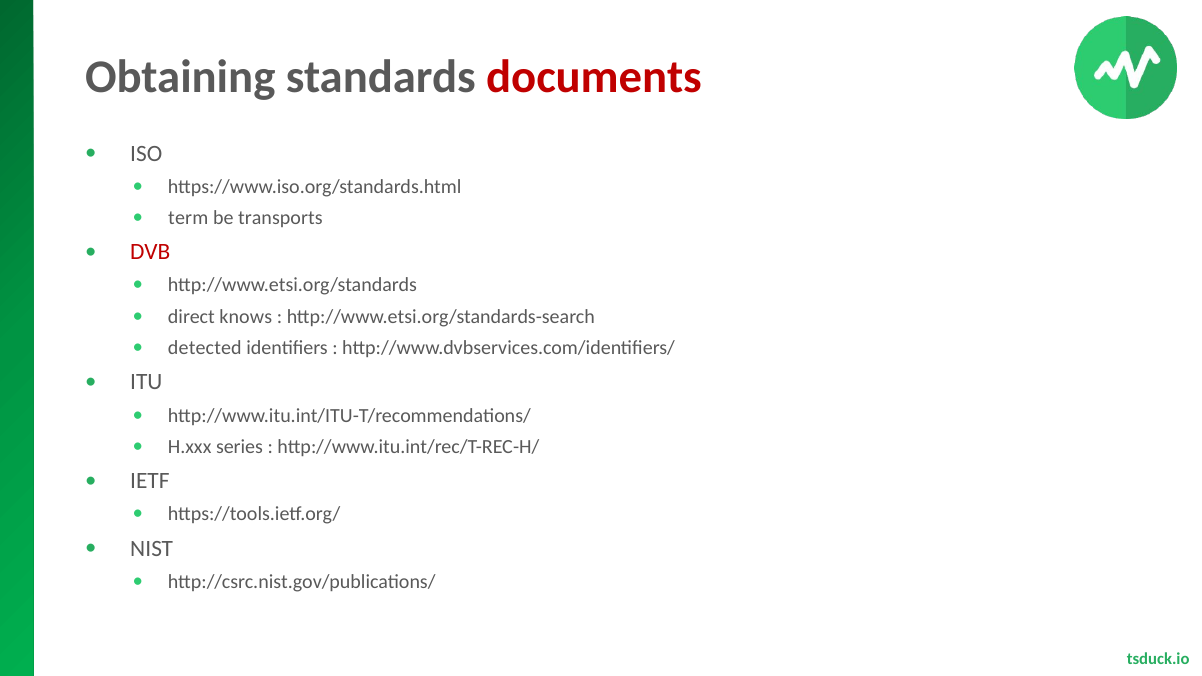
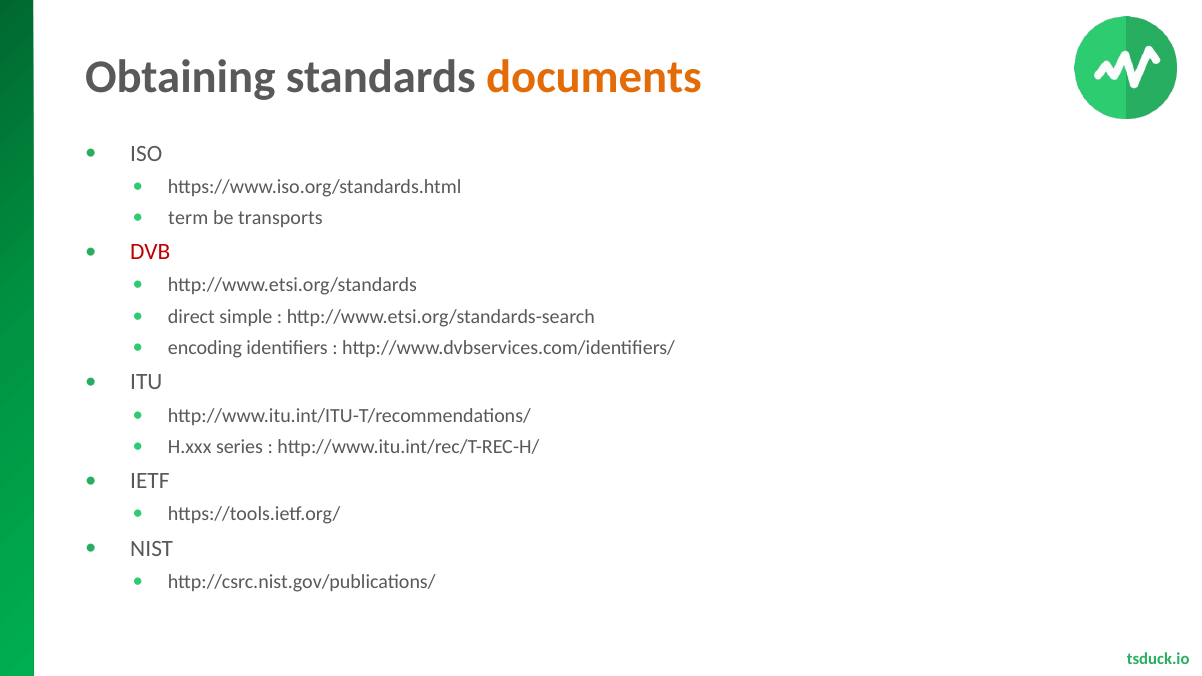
documents colour: red -> orange
knows: knows -> simple
detected: detected -> encoding
